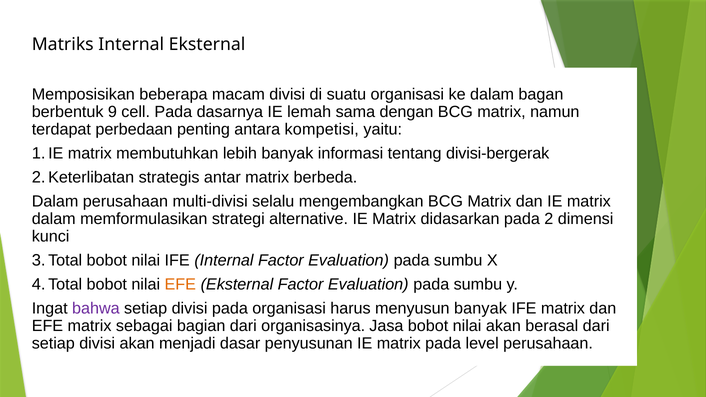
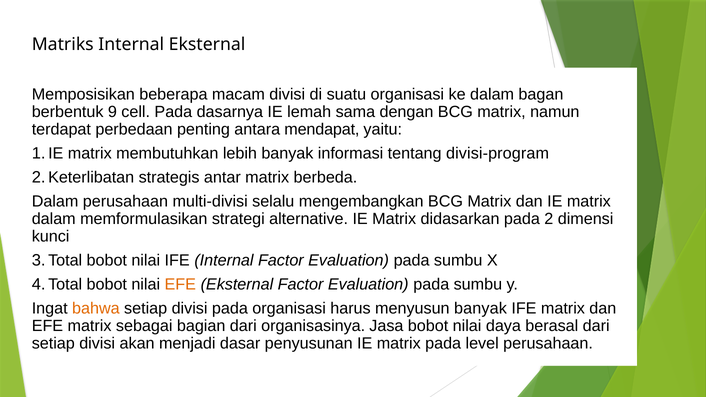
kompetisi: kompetisi -> mendapat
divisi-bergerak: divisi-bergerak -> divisi-program
bahwa colour: purple -> orange
nilai akan: akan -> daya
